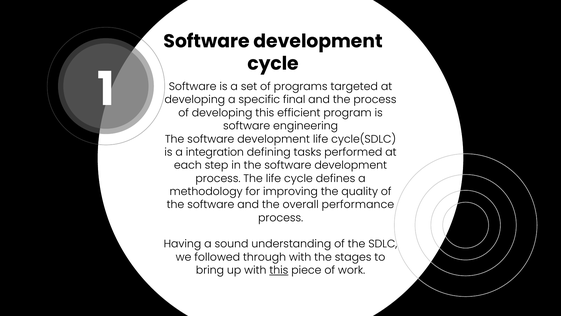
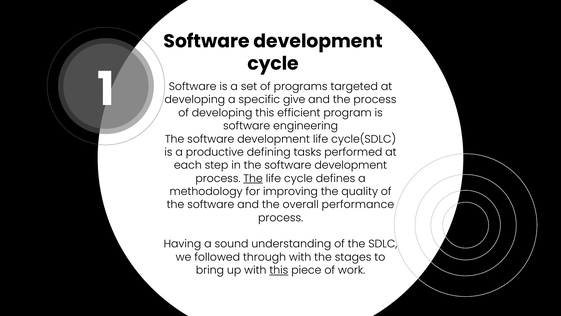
final: final -> give
integration: integration -> productive
The at (253, 178) underline: none -> present
